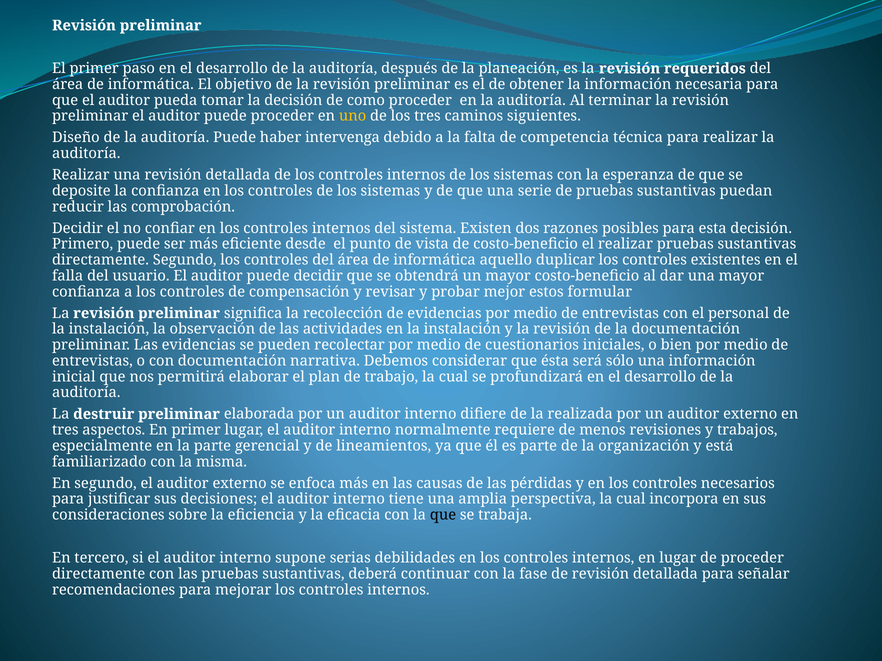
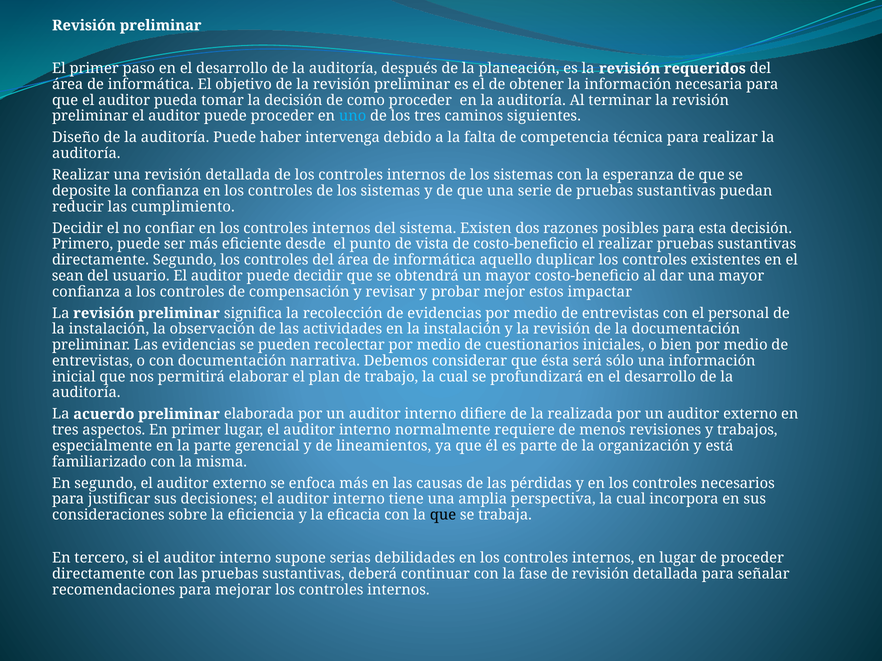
uno colour: yellow -> light blue
comprobación: comprobación -> cumplimiento
falla: falla -> sean
formular: formular -> impactar
destruir: destruir -> acuerdo
